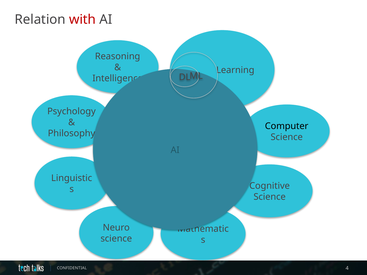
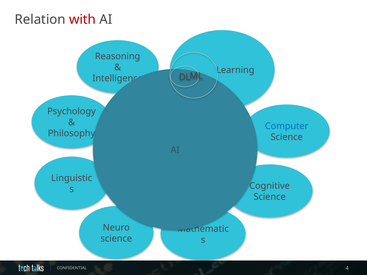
Computer colour: black -> blue
